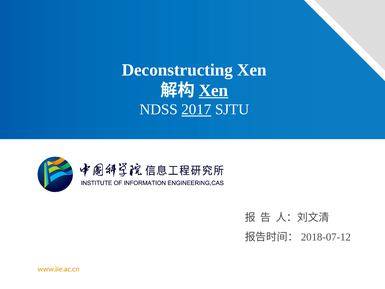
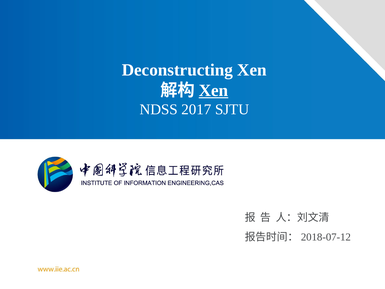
2017 underline: present -> none
